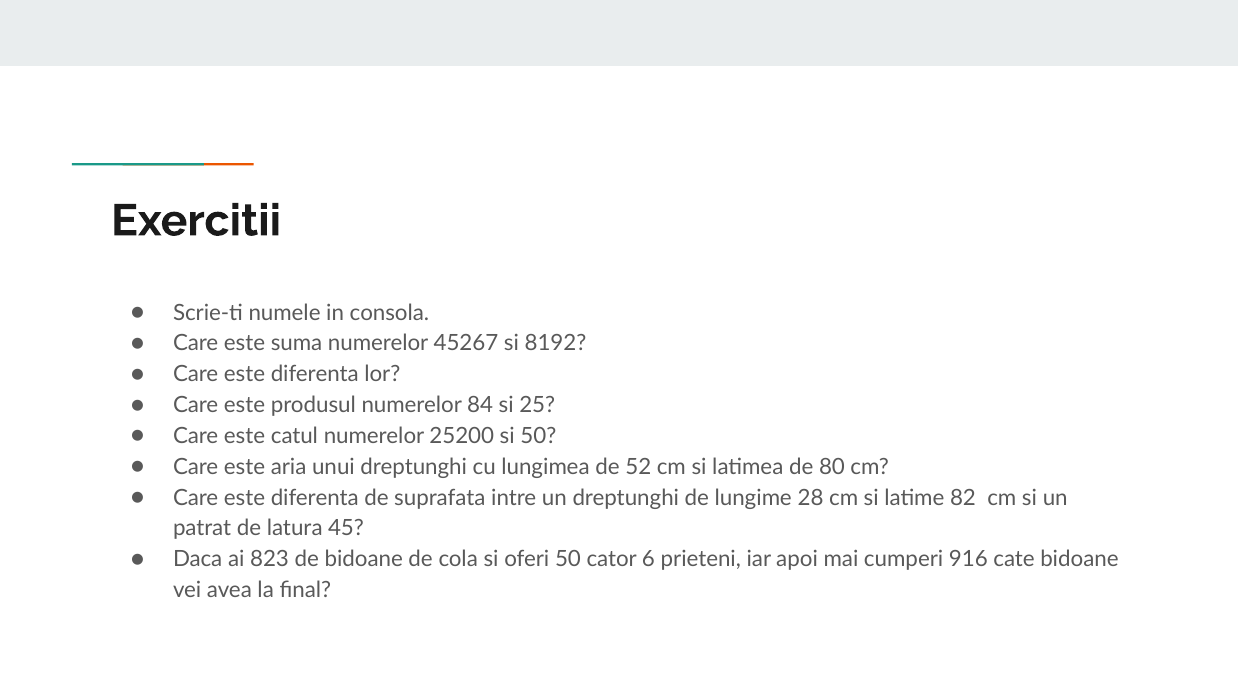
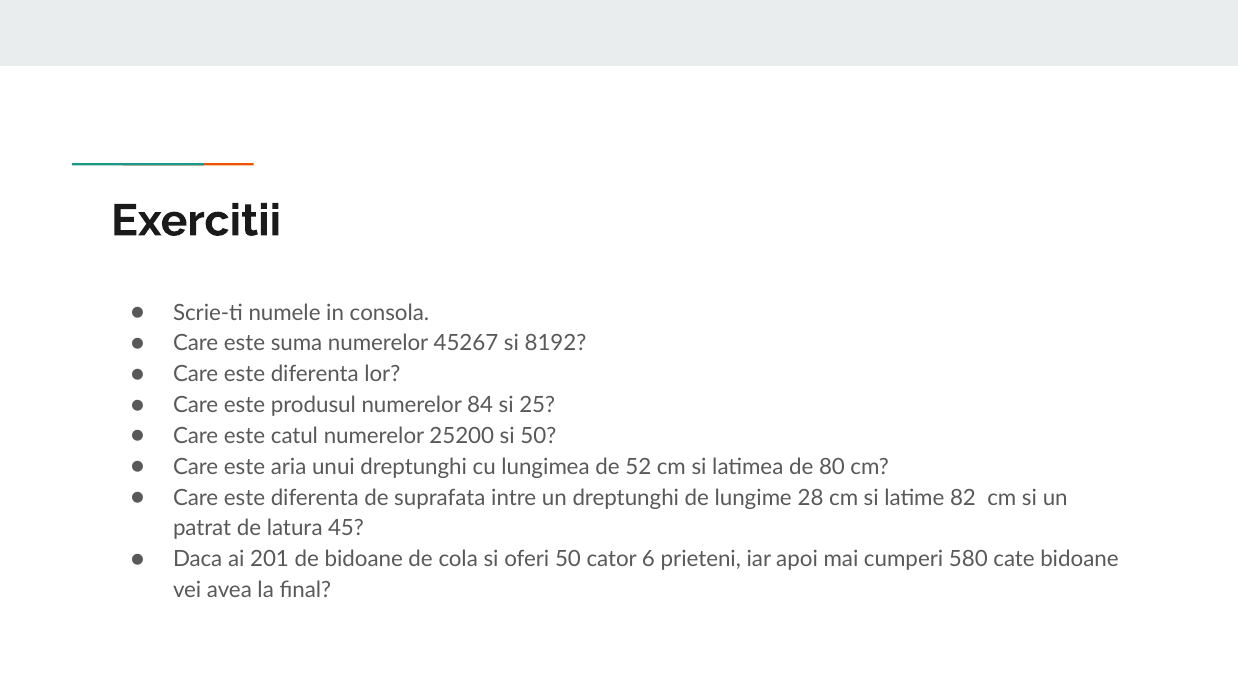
823: 823 -> 201
916: 916 -> 580
